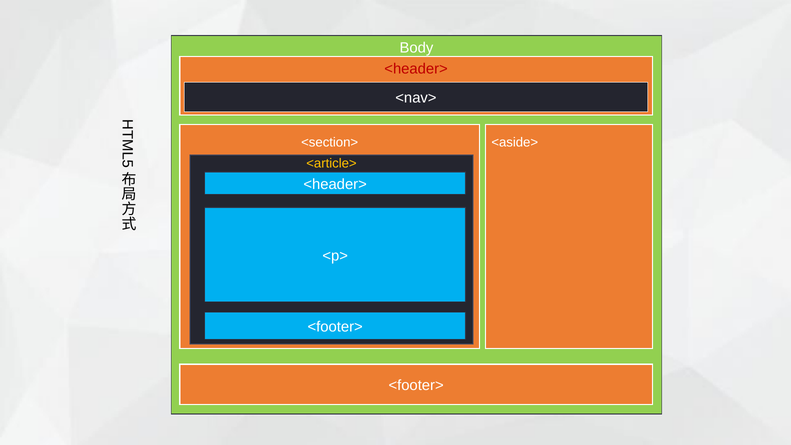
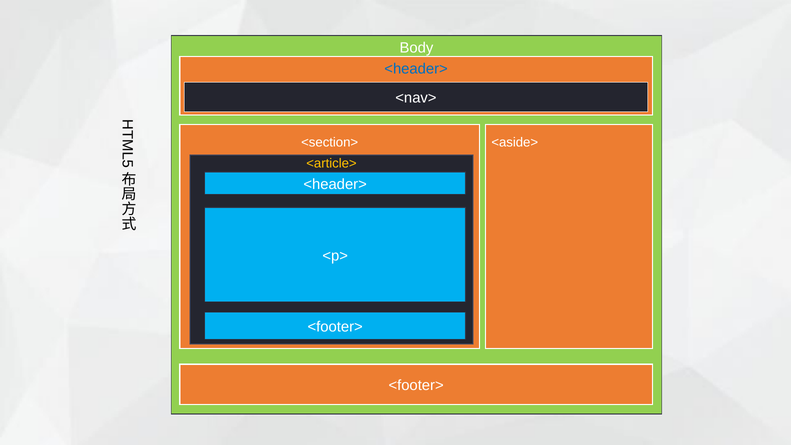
<header> at (416, 69) colour: red -> blue
